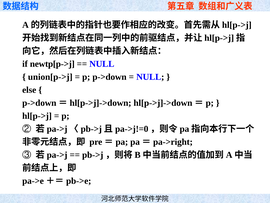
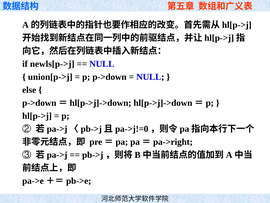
newtp[p->j: newtp[p->j -> newls[p->j
